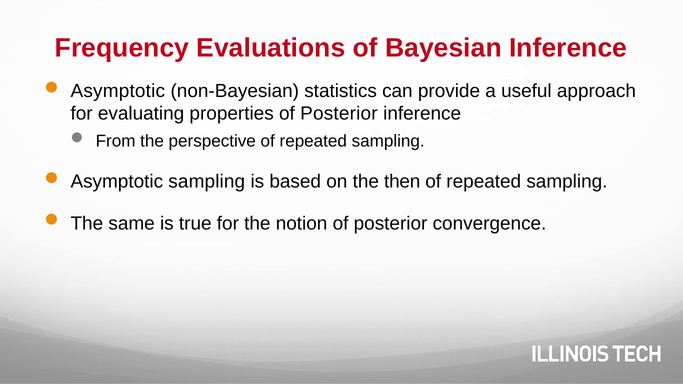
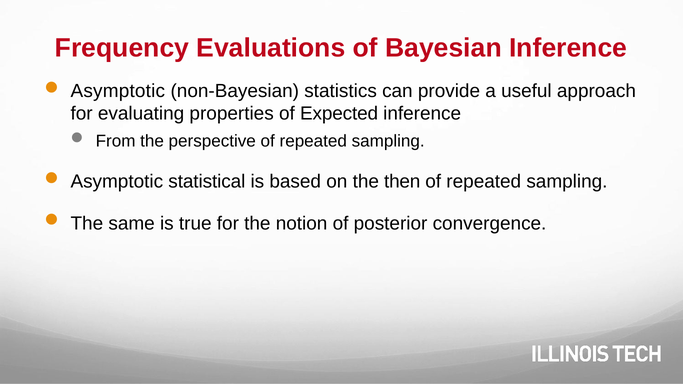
properties of Posterior: Posterior -> Expected
Asymptotic sampling: sampling -> statistical
